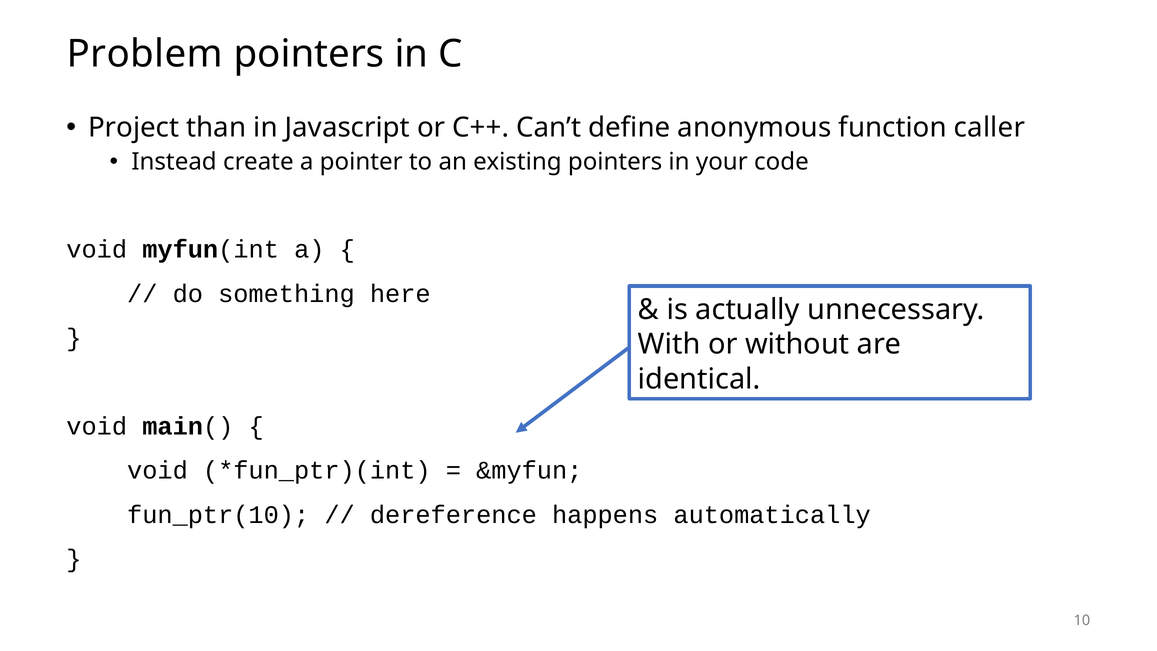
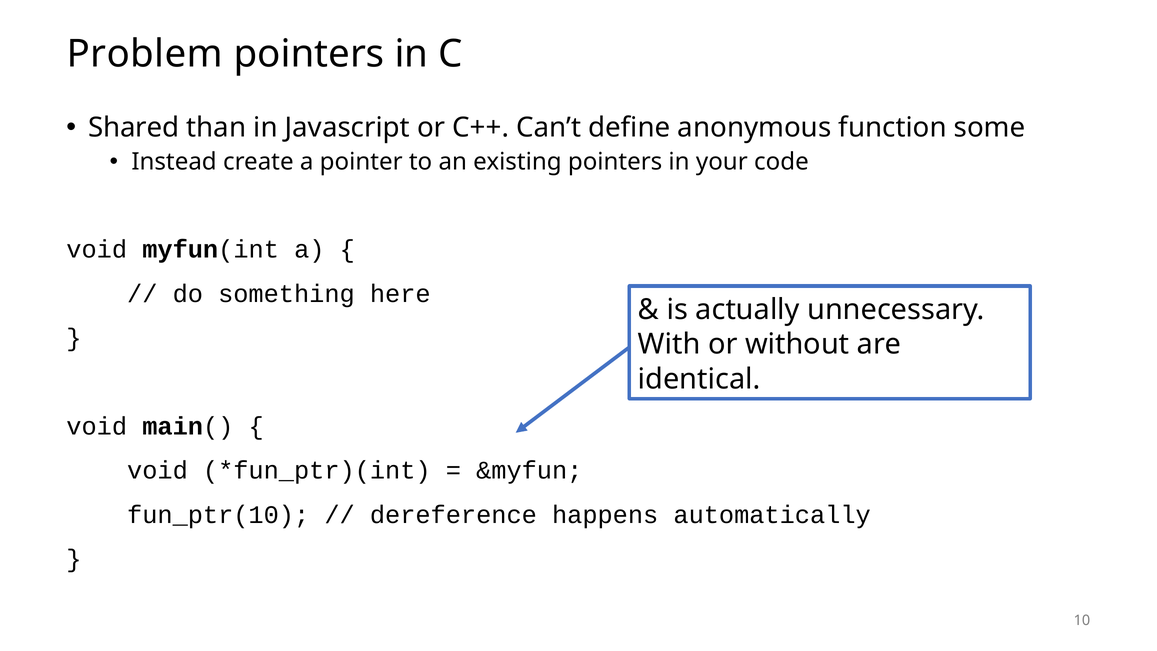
Project: Project -> Shared
caller: caller -> some
